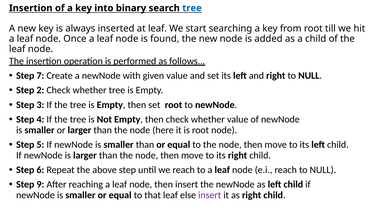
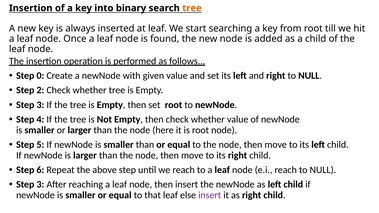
tree at (192, 8) colour: blue -> orange
7: 7 -> 0
9 at (40, 185): 9 -> 3
